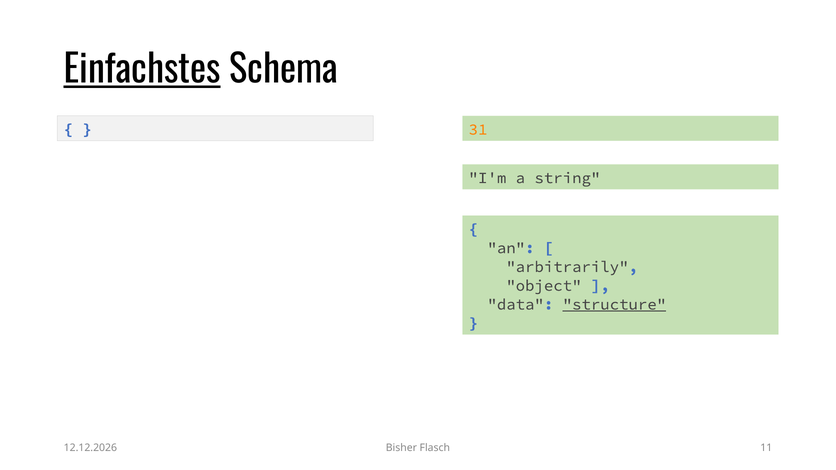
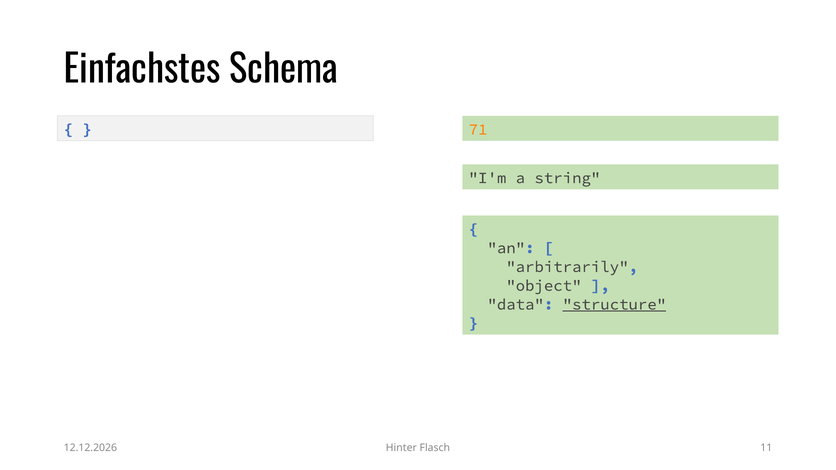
Einfachstes underline: present -> none
31: 31 -> 71
Bisher: Bisher -> Hinter
